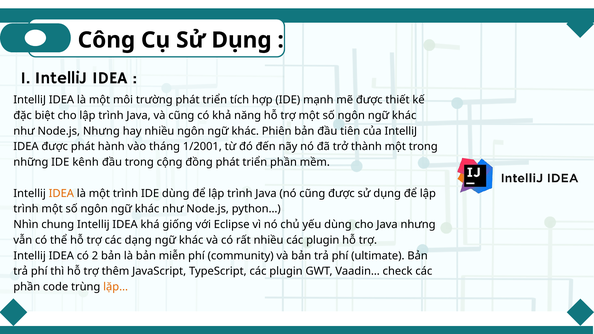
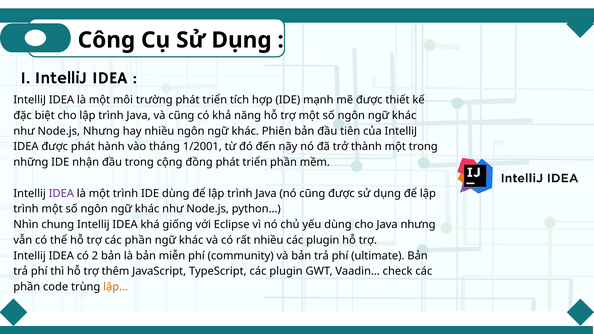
kênh: kênh -> nhận
IDEA at (61, 193) colour: orange -> purple
trợ các dạng: dạng -> phần
